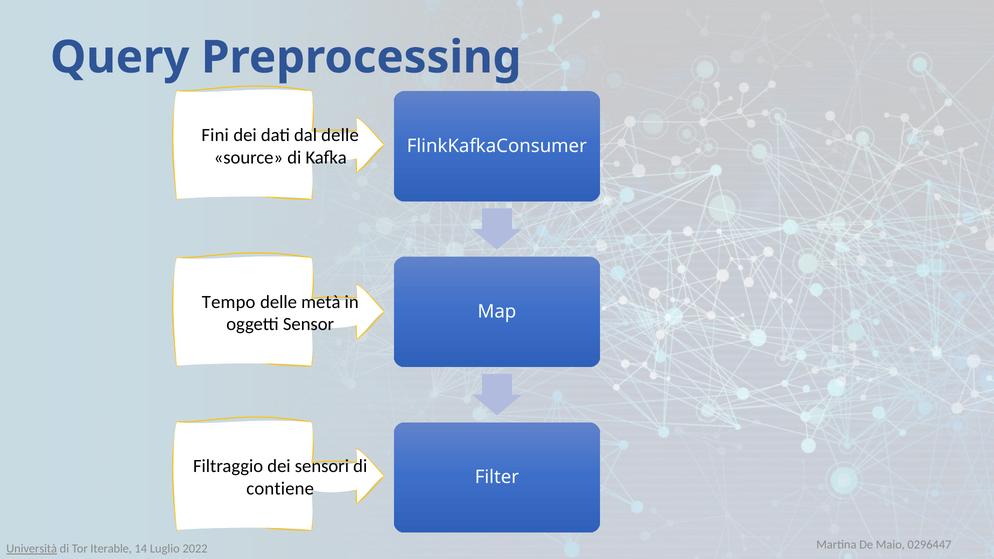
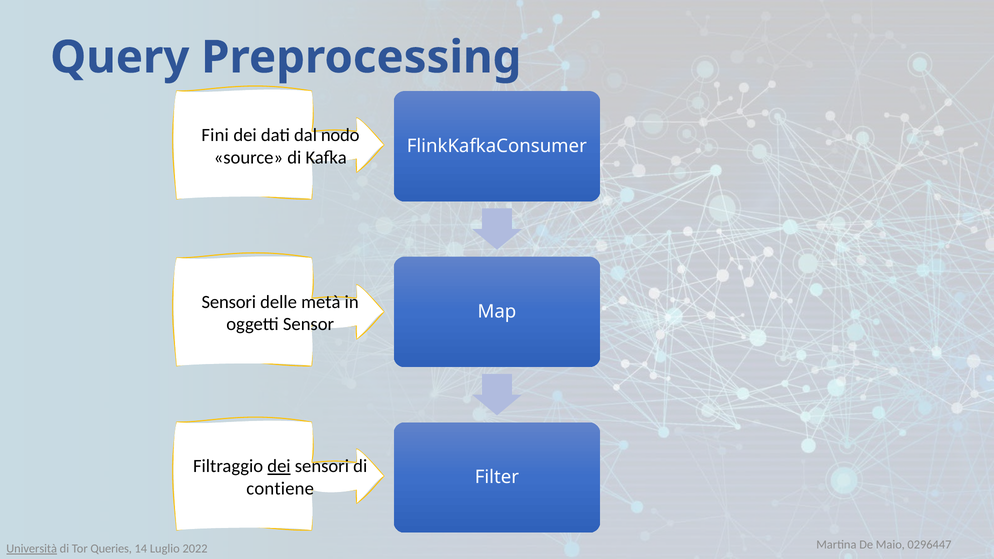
dal delle: delle -> nodo
Tempo at (229, 302): Tempo -> Sensori
dei at (279, 466) underline: none -> present
Iterable: Iterable -> Queries
